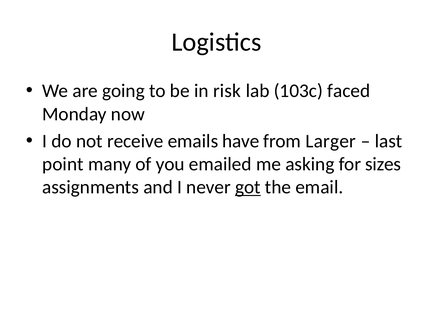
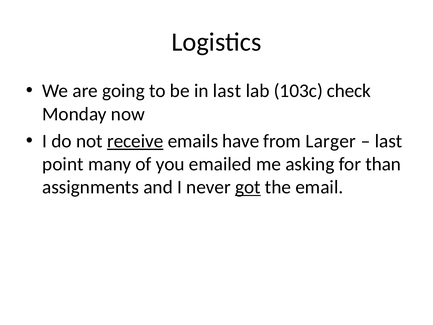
in risk: risk -> last
faced: faced -> check
receive underline: none -> present
sizes: sizes -> than
